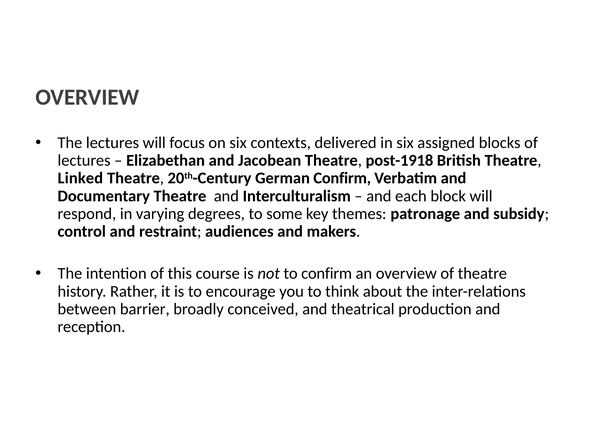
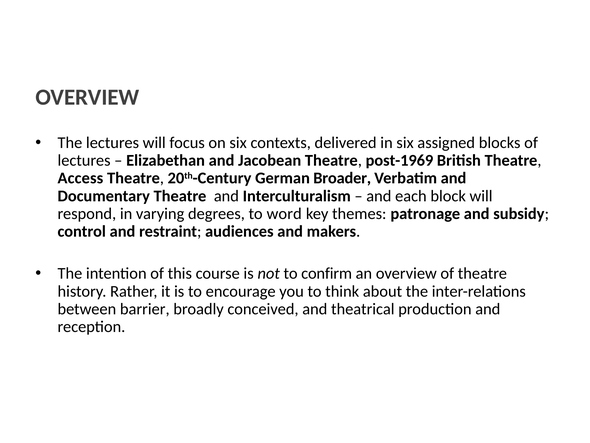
post-1918: post-1918 -> post-1969
Linked: Linked -> Access
German Confirm: Confirm -> Broader
some: some -> word
